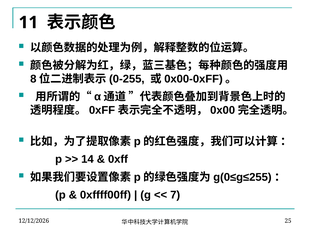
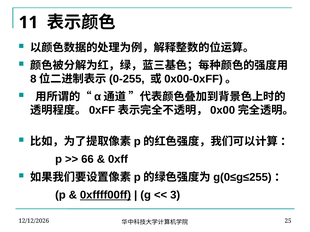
14: 14 -> 66
0xffff00ff underline: none -> present
7: 7 -> 3
